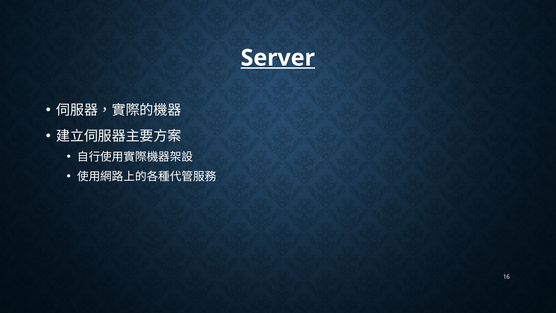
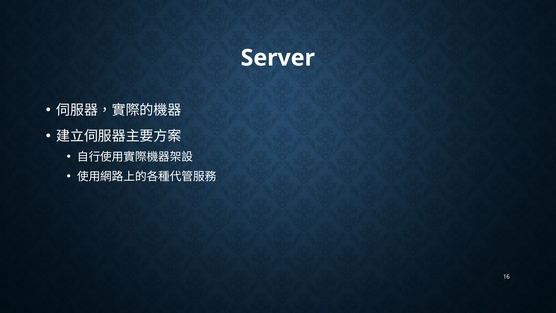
Server underline: present -> none
